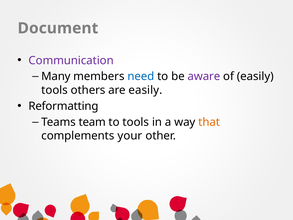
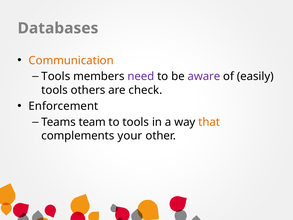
Document: Document -> Databases
Communication colour: purple -> orange
Many at (56, 76): Many -> Tools
need colour: blue -> purple
are easily: easily -> check
Reformatting: Reformatting -> Enforcement
